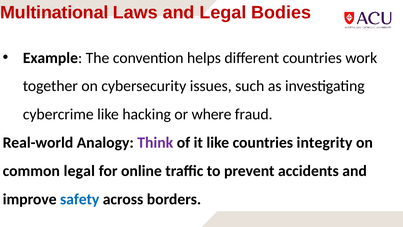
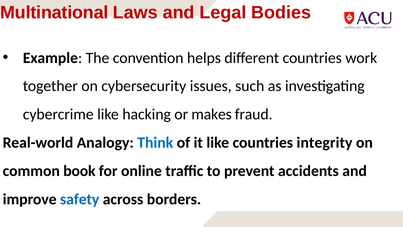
where: where -> makes
Think colour: purple -> blue
common legal: legal -> book
